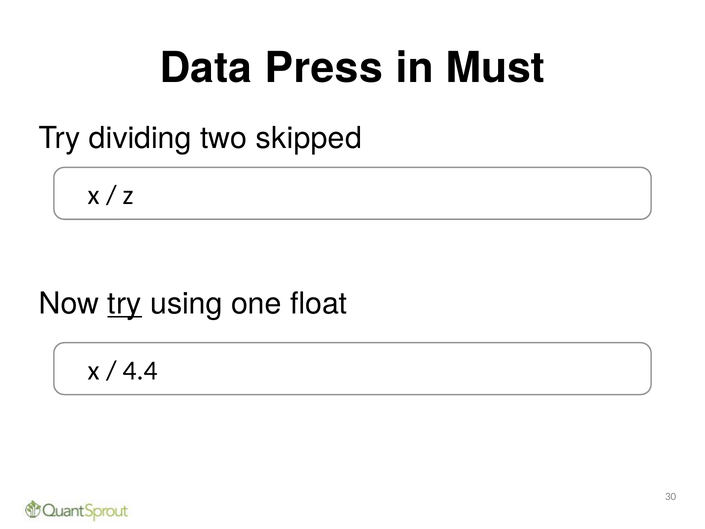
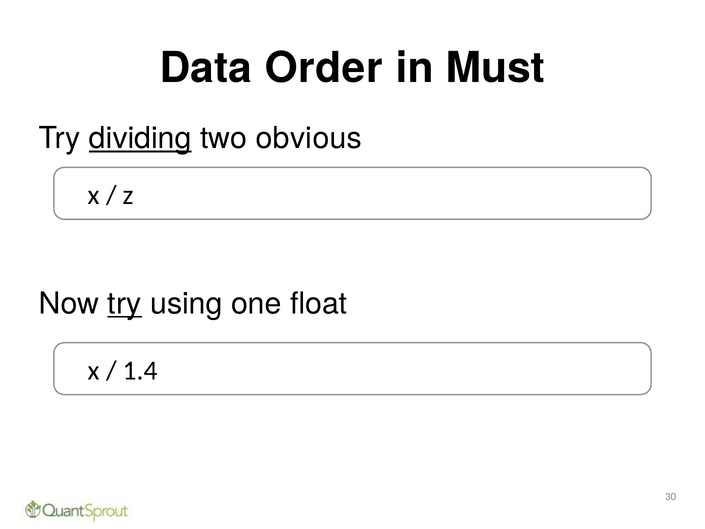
Press: Press -> Order
dividing underline: none -> present
skipped: skipped -> obvious
4.4: 4.4 -> 1.4
